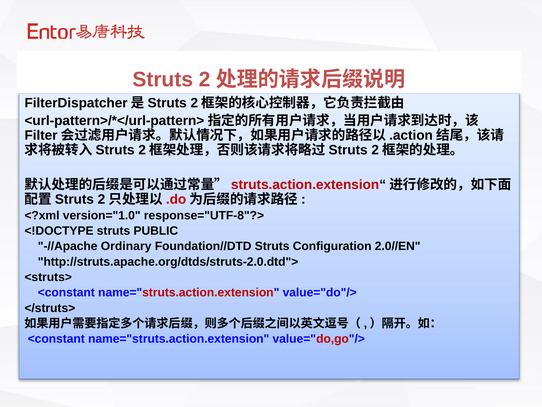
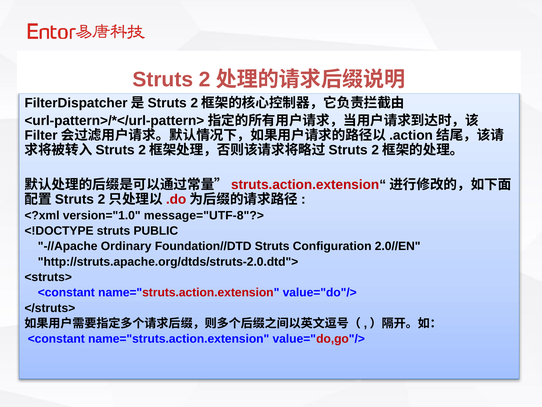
response="UTF-8"?>: response="UTF-8"?> -> message="UTF-8"?>
